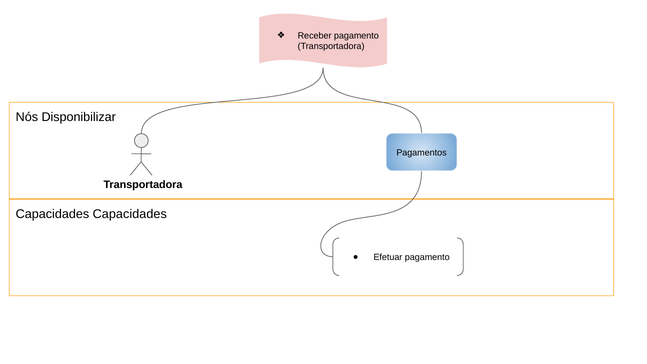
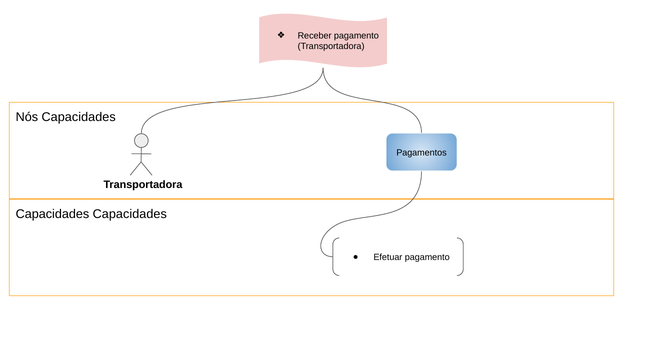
Nós Disponibilizar: Disponibilizar -> Capacidades
